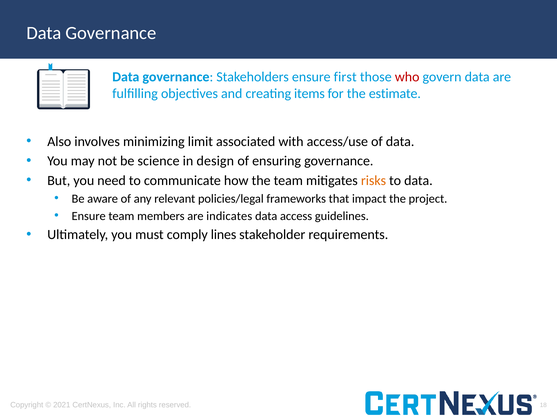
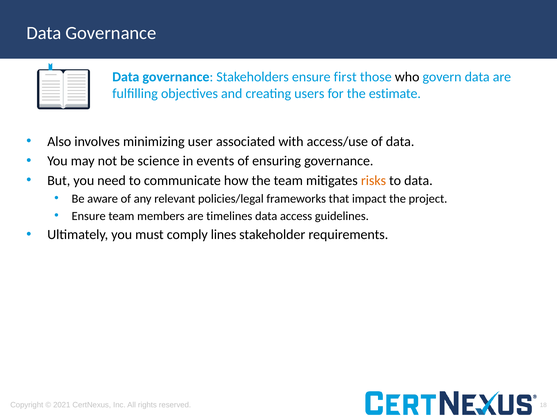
who colour: red -> black
items: items -> users
limit: limit -> user
design: design -> events
indicates: indicates -> timelines
